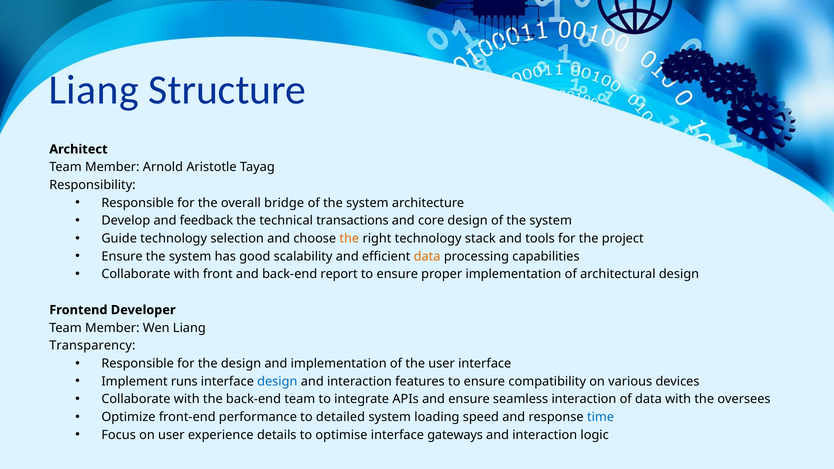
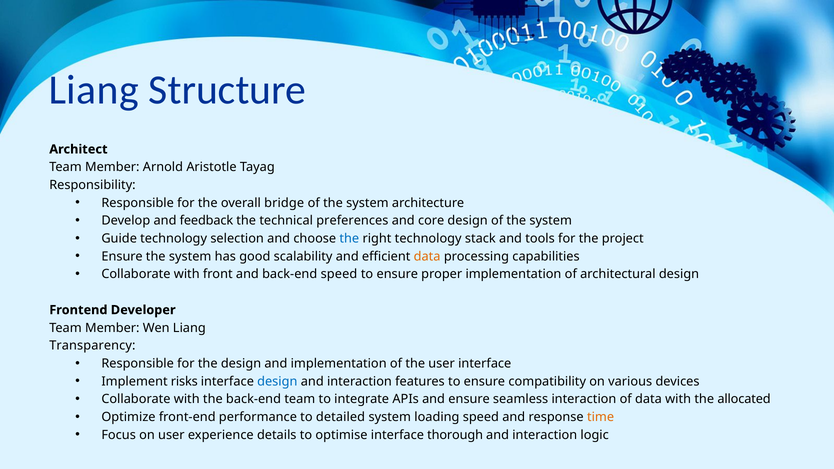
transactions: transactions -> preferences
the at (349, 239) colour: orange -> blue
back-end report: report -> speed
runs: runs -> risks
oversees: oversees -> allocated
time colour: blue -> orange
gateways: gateways -> thorough
